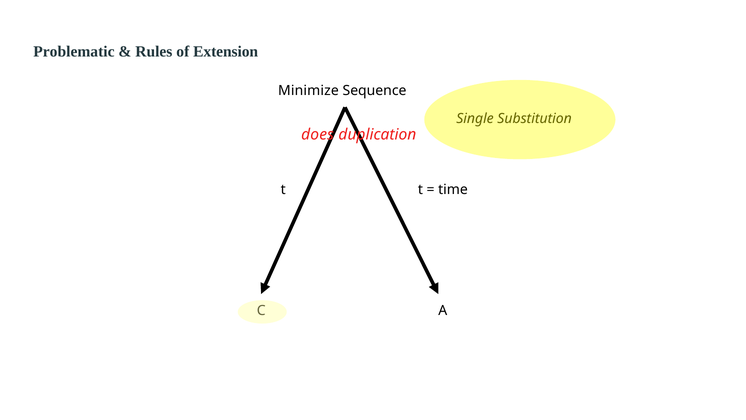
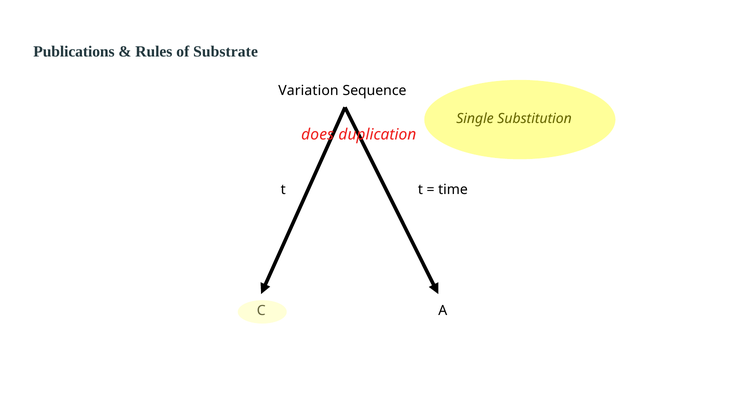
Problematic: Problematic -> Publications
Extension: Extension -> Substrate
Minimize: Minimize -> Variation
